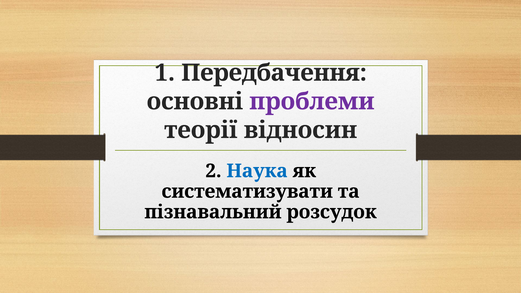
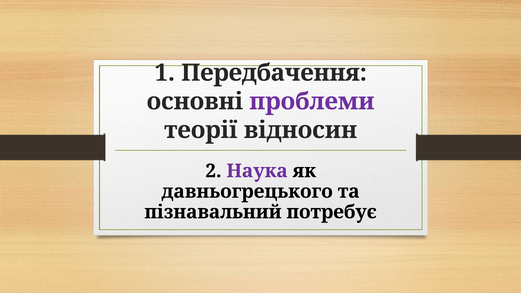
Наука colour: blue -> purple
систематизувати: систематизувати -> давньогрецького
розсудок: розсудок -> потребує
